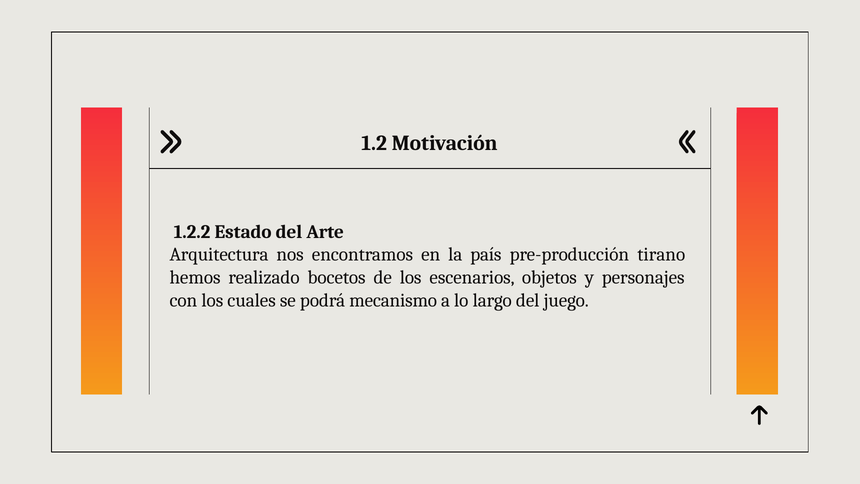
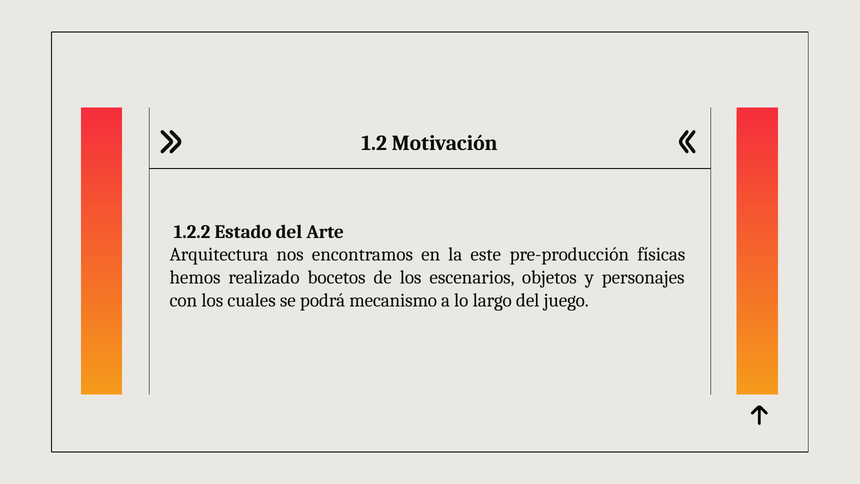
país: país -> este
tirano: tirano -> físicas
